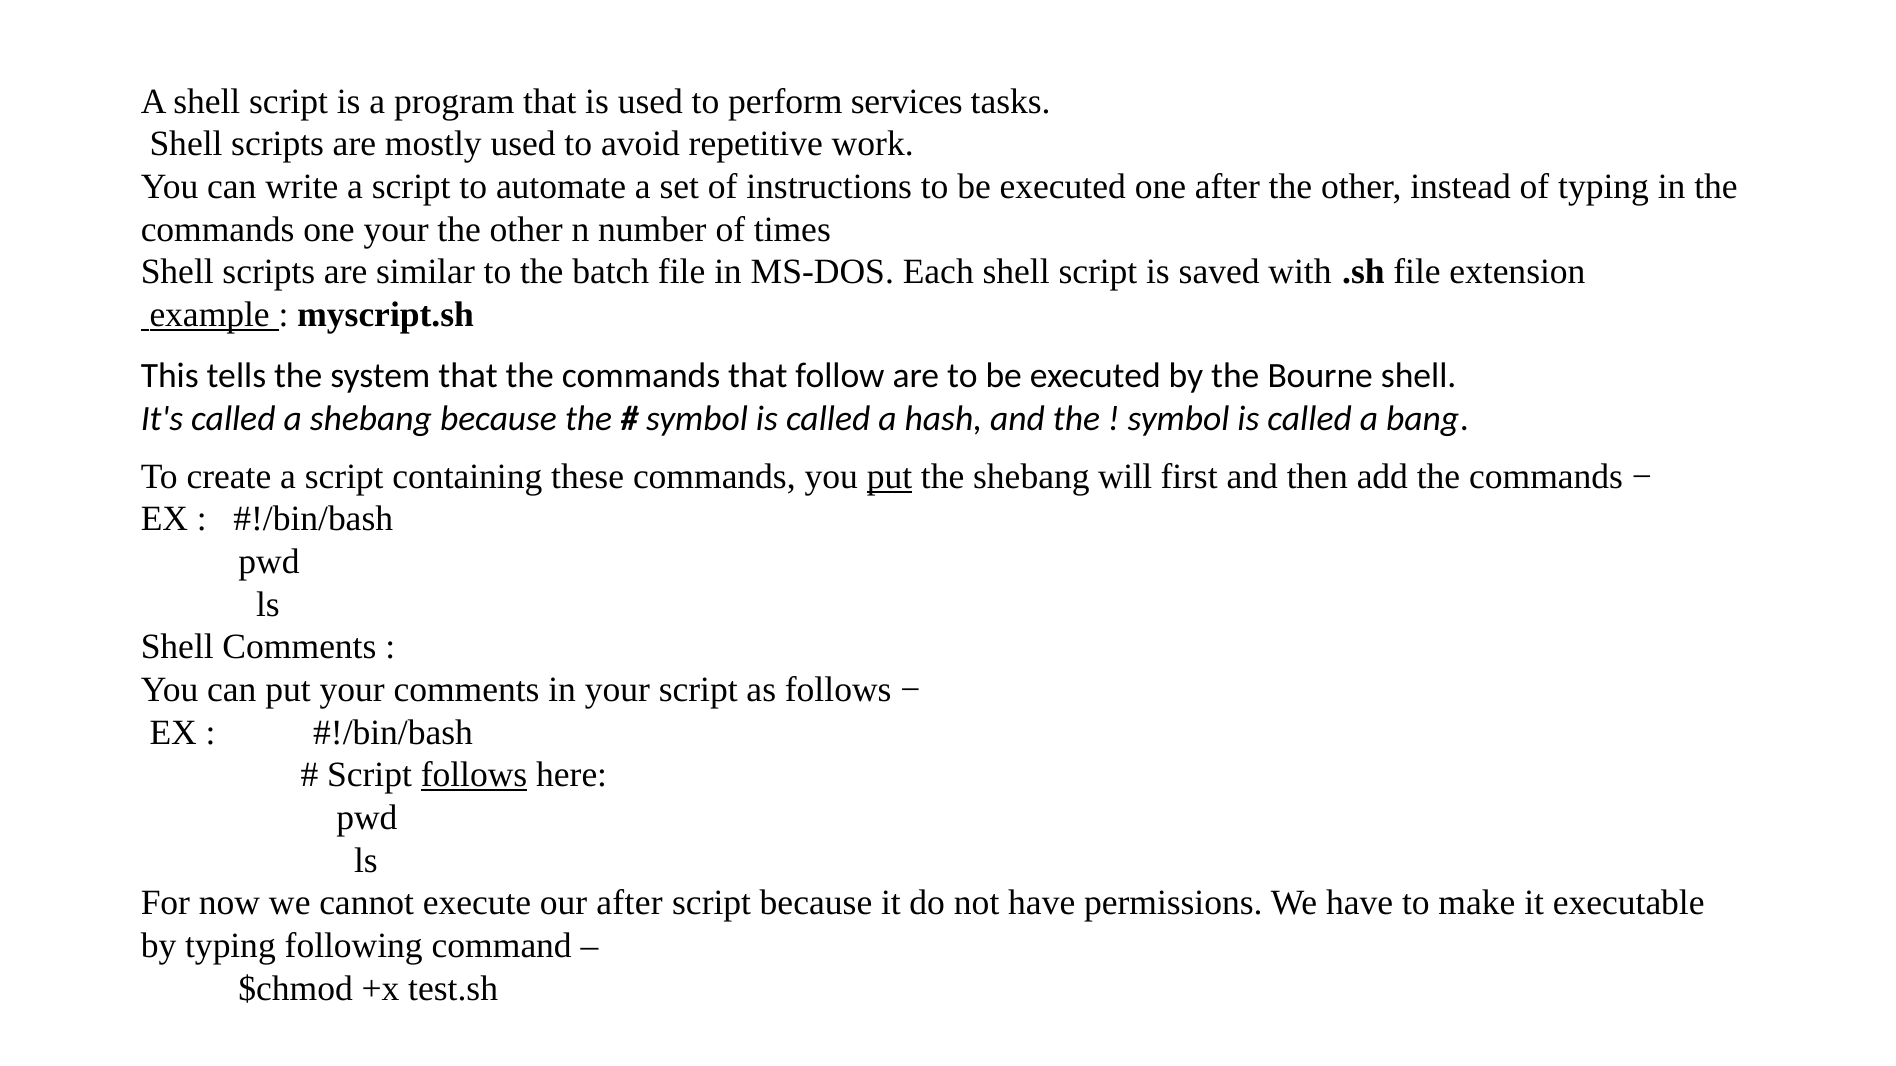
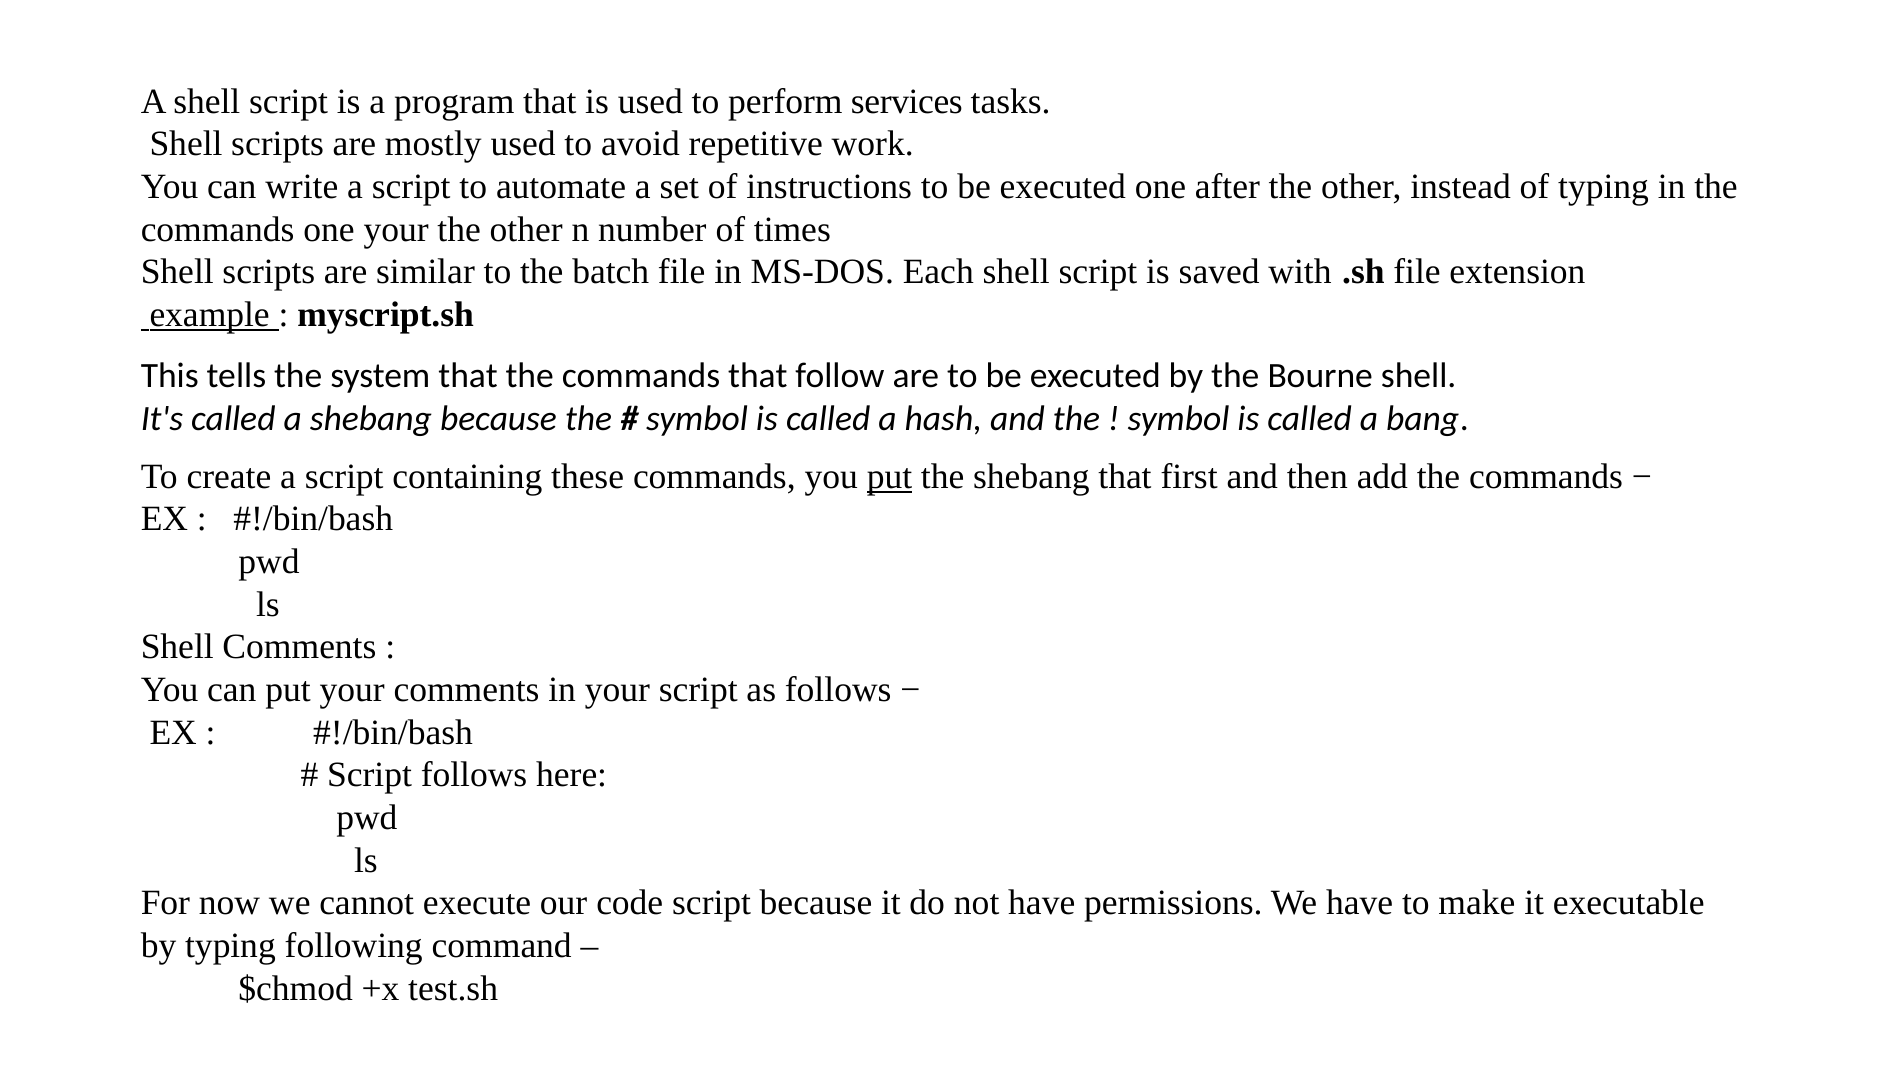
shebang will: will -> that
follows at (474, 775) underline: present -> none
our after: after -> code
